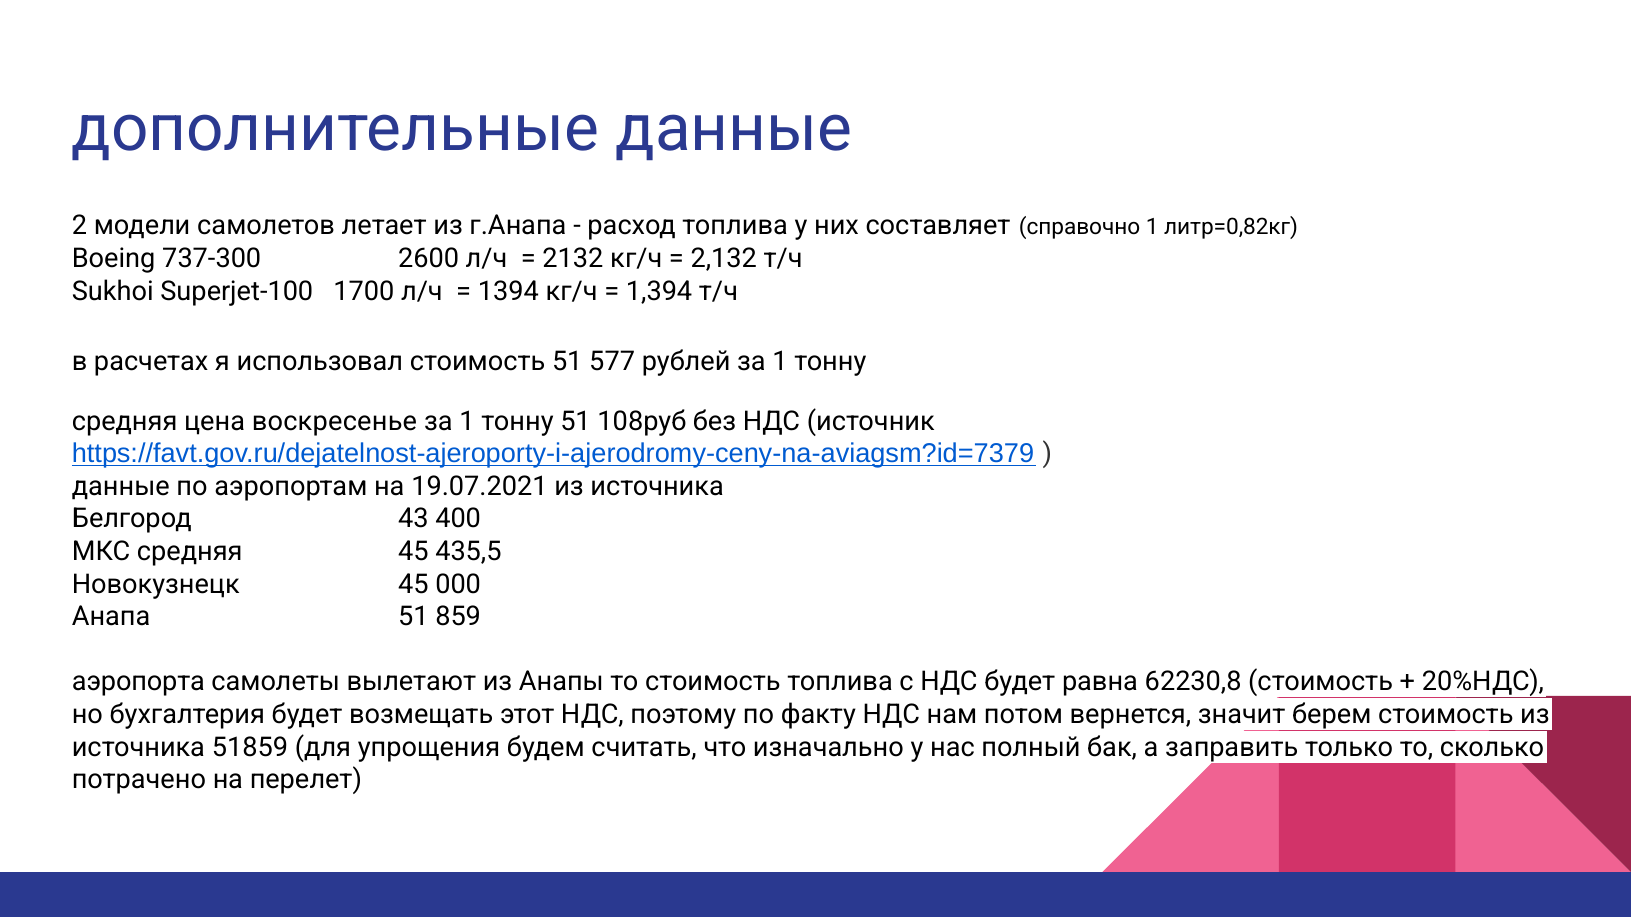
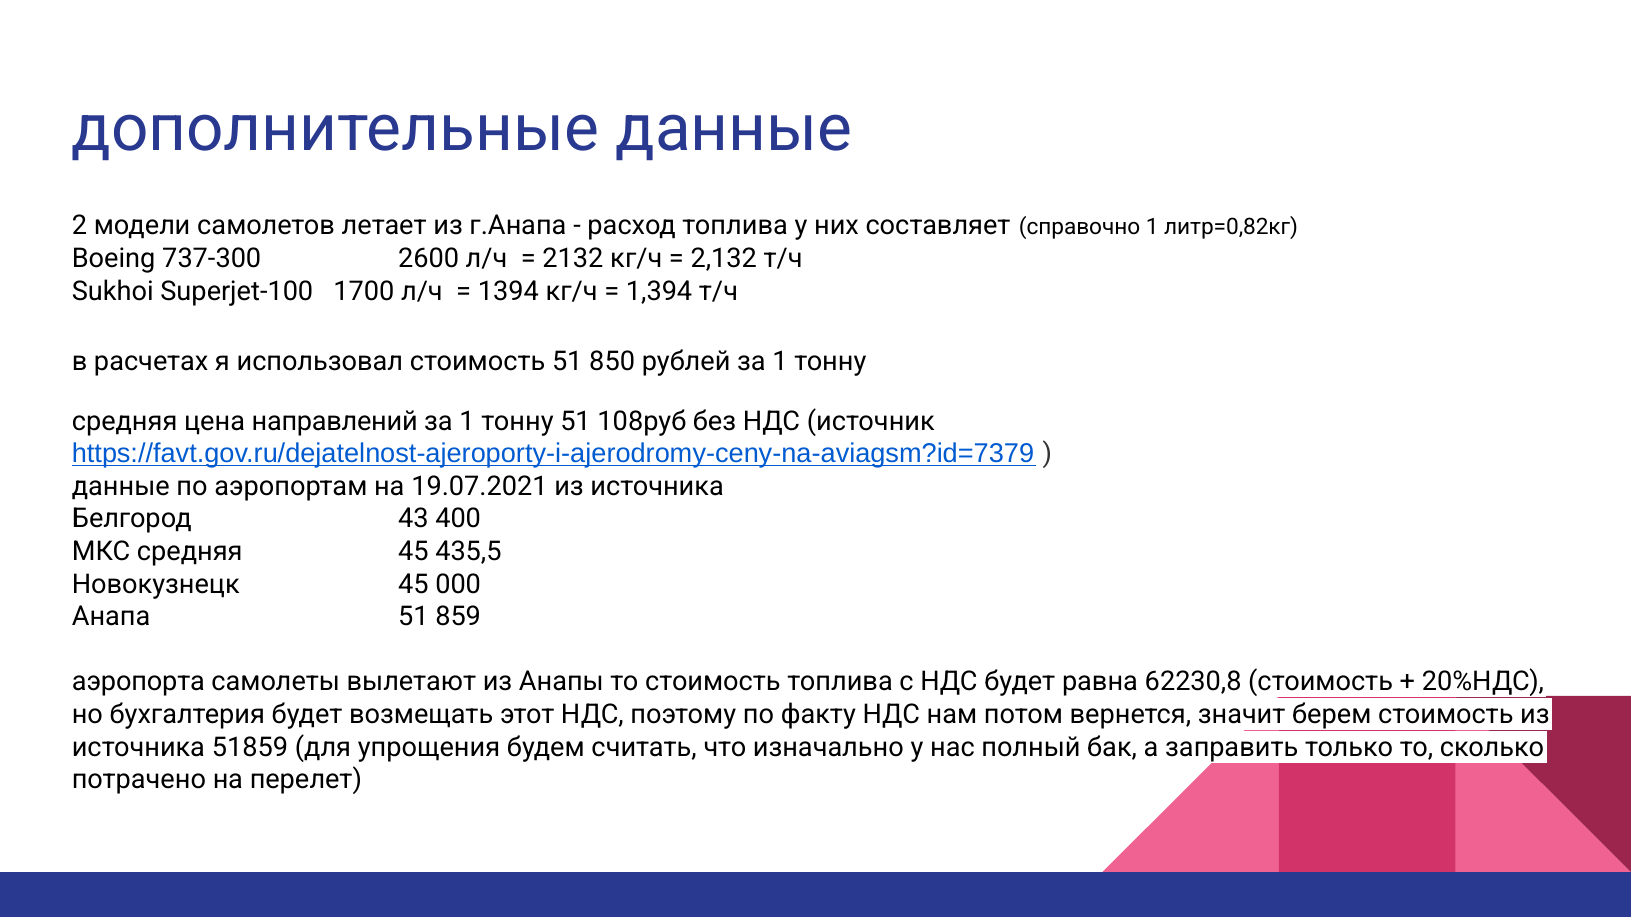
577: 577 -> 850
воскресенье: воскресенье -> направлений
